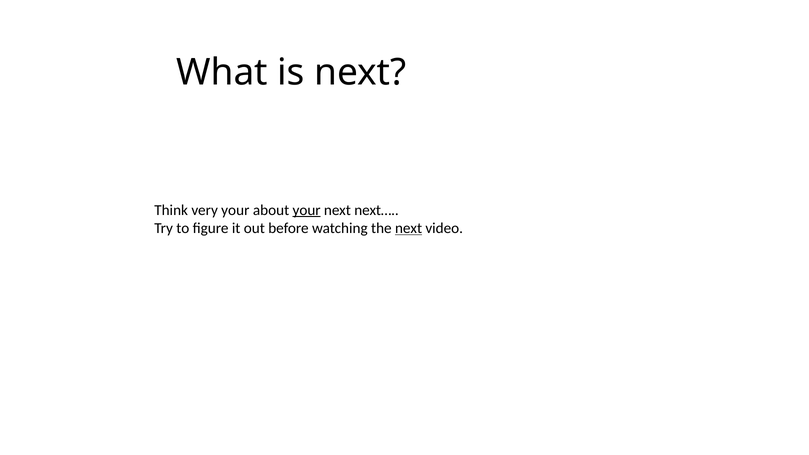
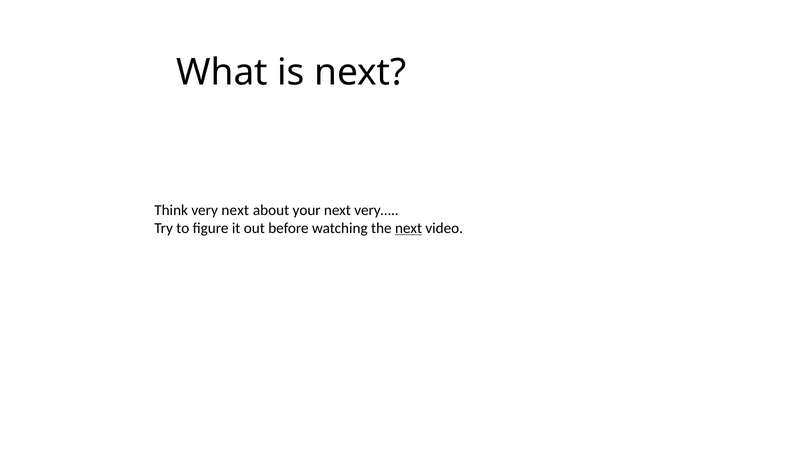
very your: your -> next
your at (307, 210) underline: present -> none
next…: next… -> very…
